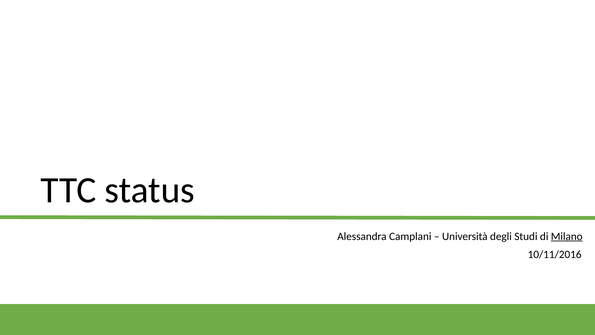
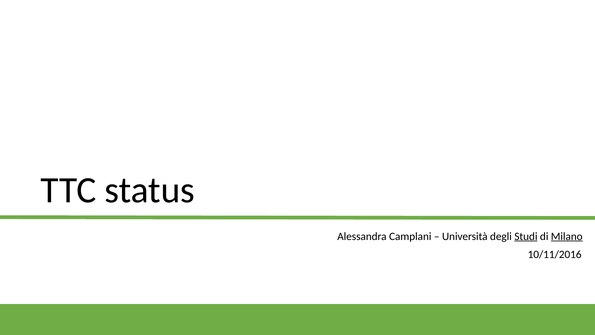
Studi underline: none -> present
